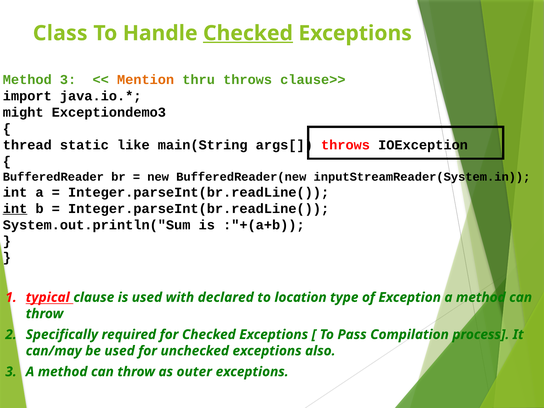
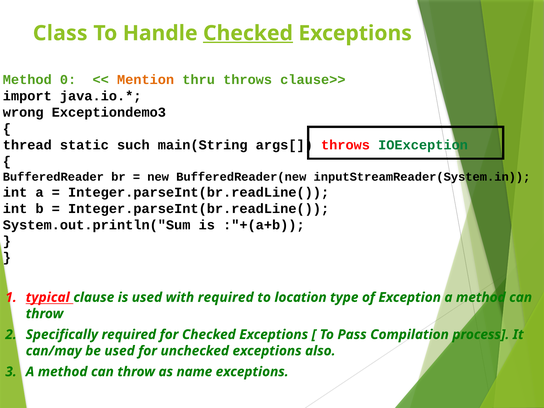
Method 3: 3 -> 0
might: might -> wrong
like: like -> such
IOException colour: black -> green
int at (15, 209) underline: present -> none
with declared: declared -> required
outer: outer -> name
